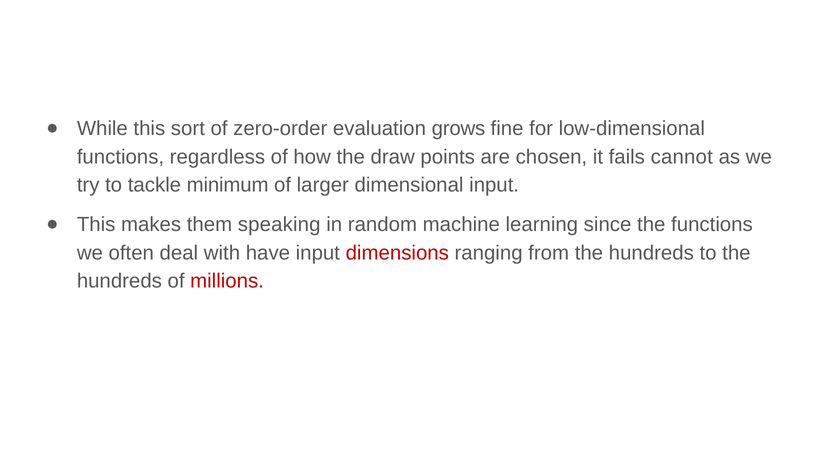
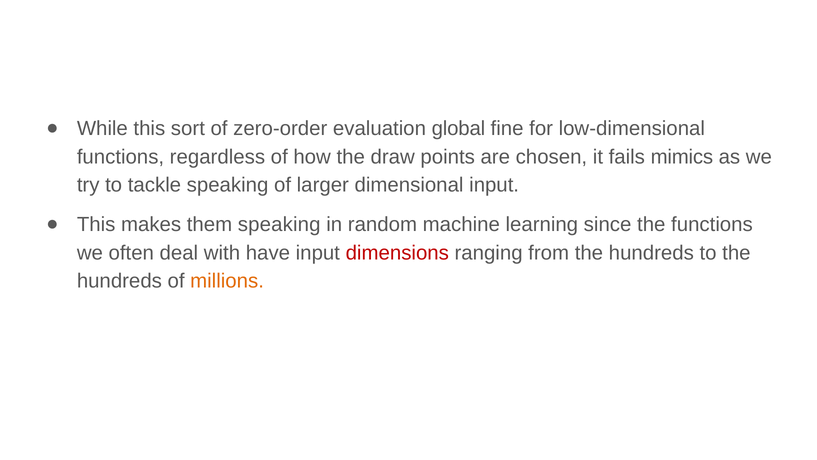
grows: grows -> global
cannot: cannot -> mimics
tackle minimum: minimum -> speaking
millions colour: red -> orange
